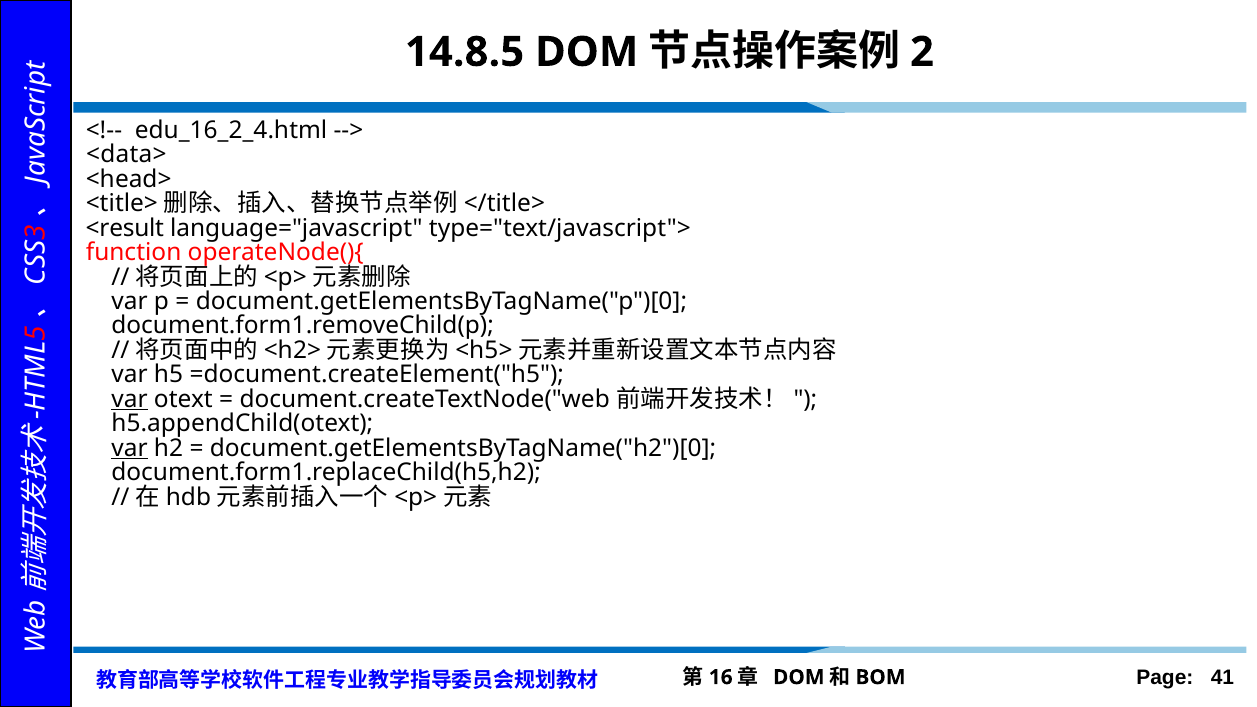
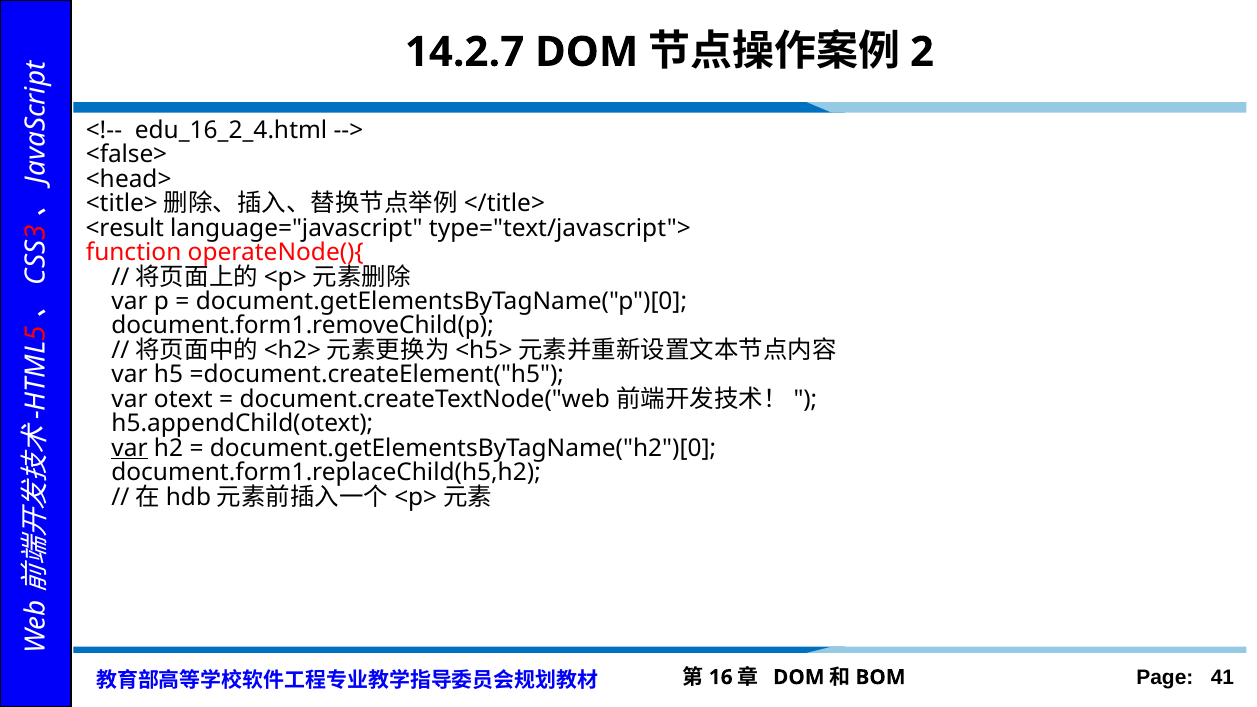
14.8.5: 14.8.5 -> 14.2.7
<data>: <data> -> <false>
var at (130, 399) underline: present -> none
